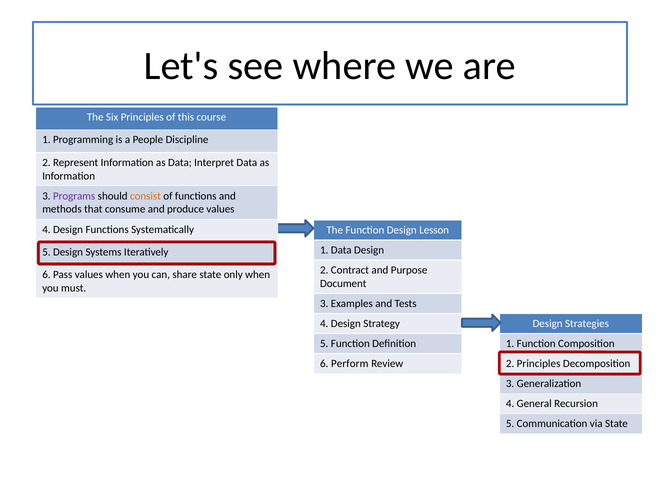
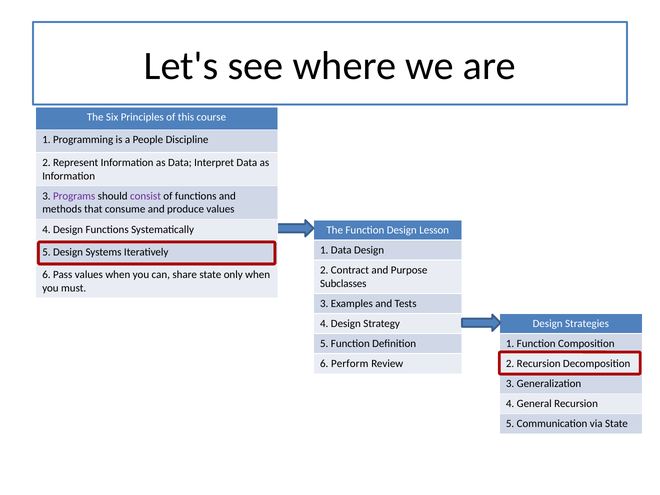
consist colour: orange -> purple
Document: Document -> Subclasses
2 Principles: Principles -> Recursion
